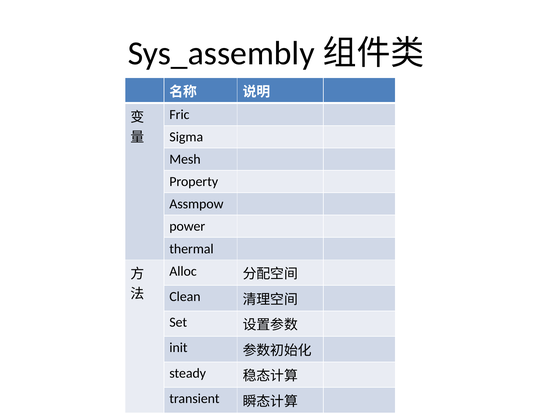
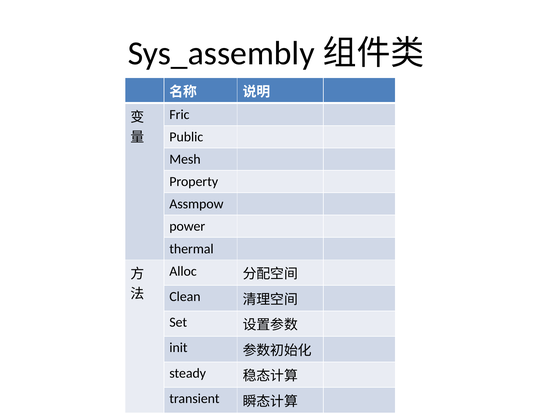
Sigma: Sigma -> Public
